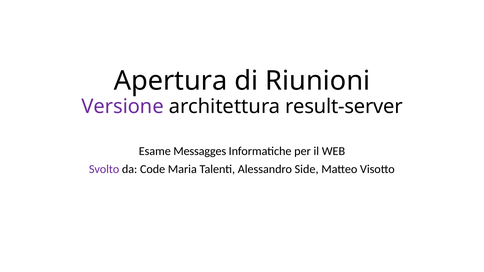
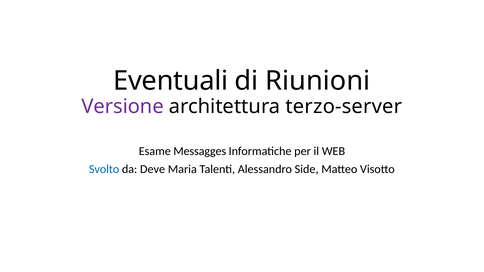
Apertura: Apertura -> Eventuali
result-server: result-server -> terzo-server
Svolto colour: purple -> blue
Code: Code -> Deve
